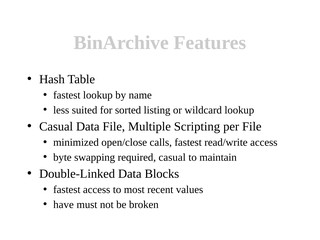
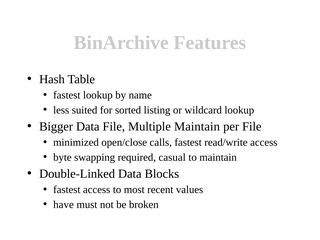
Casual at (56, 126): Casual -> Bigger
Multiple Scripting: Scripting -> Maintain
